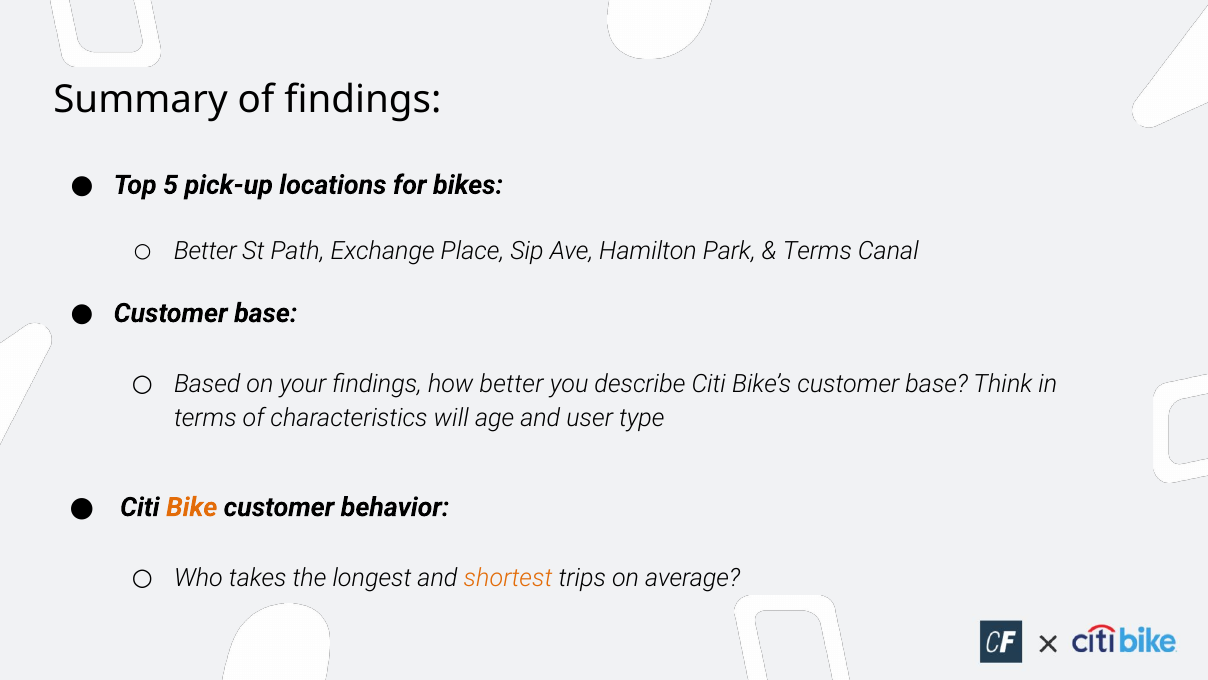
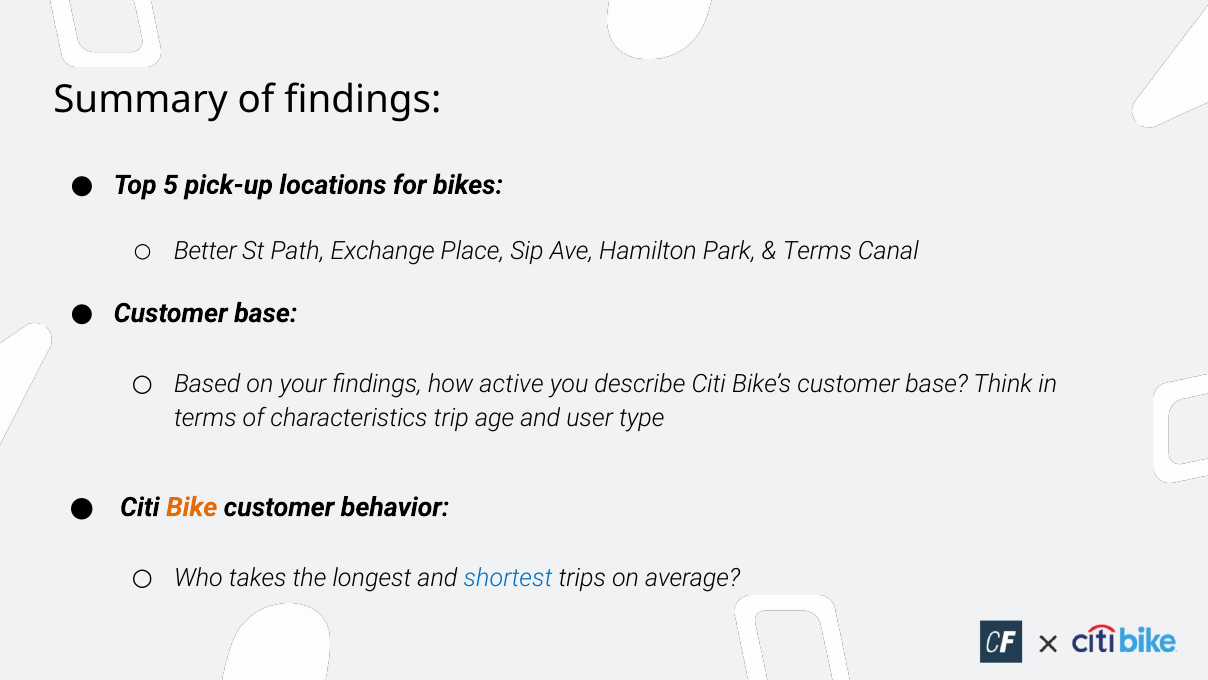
how better: better -> active
will: will -> trip
shortest colour: orange -> blue
